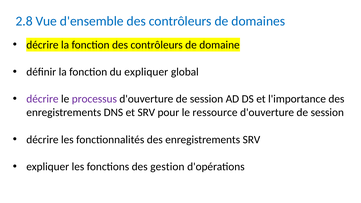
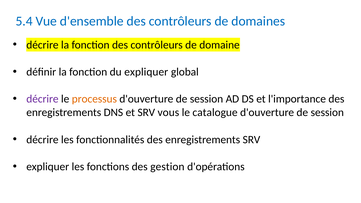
2.8: 2.8 -> 5.4
processus colour: purple -> orange
pour: pour -> vous
ressource: ressource -> catalogue
